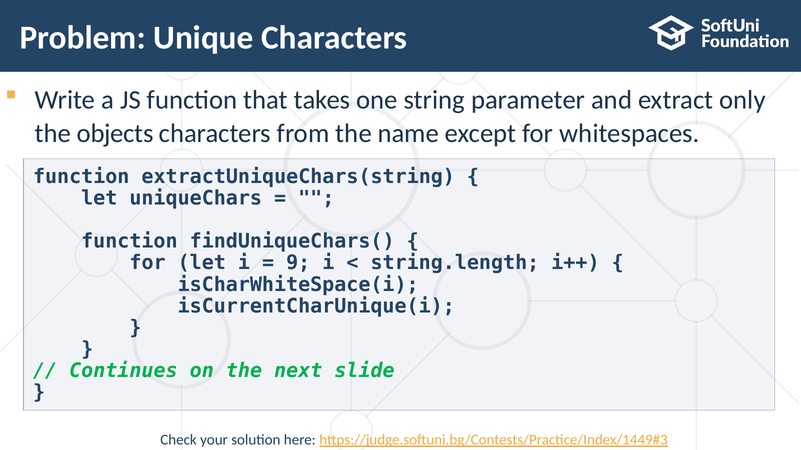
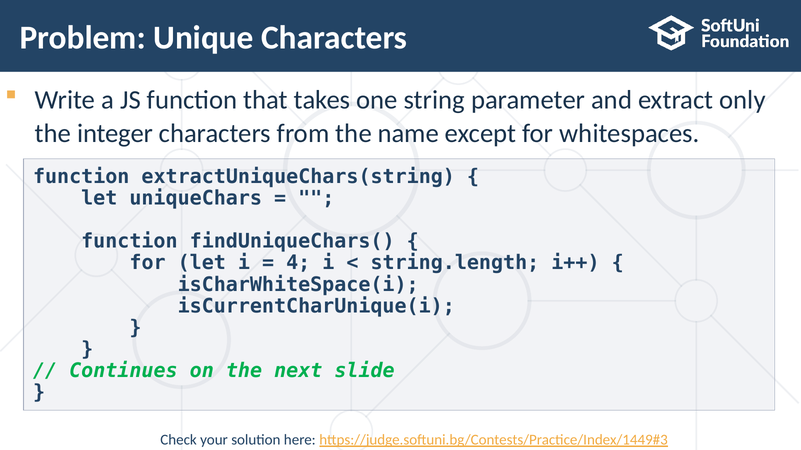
objects: objects -> integer
9: 9 -> 4
